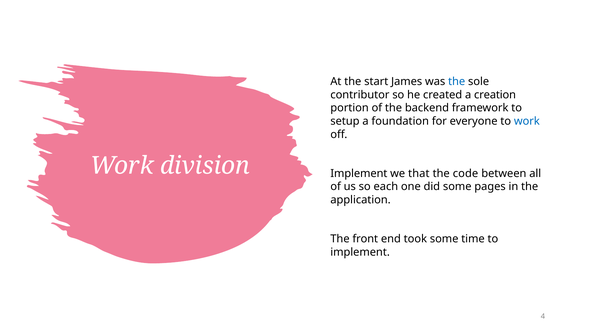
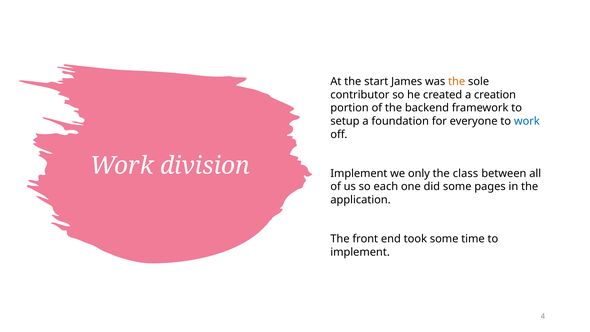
the at (457, 81) colour: blue -> orange
that: that -> only
code: code -> class
